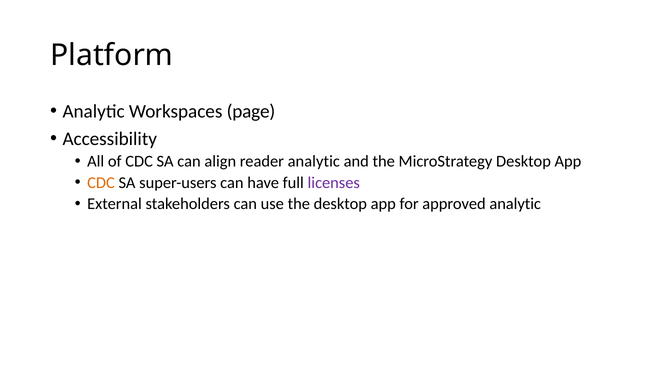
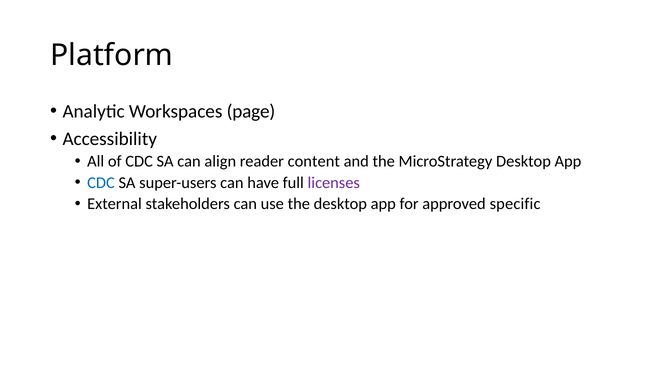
reader analytic: analytic -> content
CDC at (101, 183) colour: orange -> blue
approved analytic: analytic -> specific
